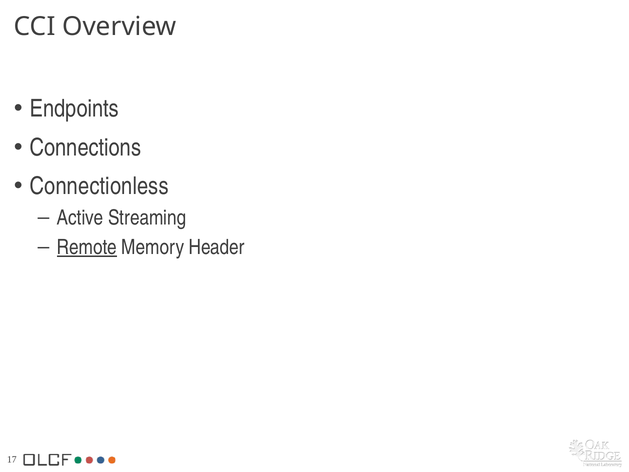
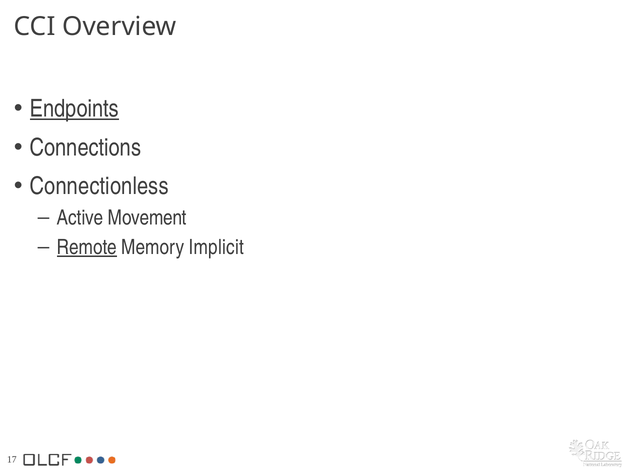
Endpoints underline: none -> present
Streaming: Streaming -> Movement
Header: Header -> Implicit
